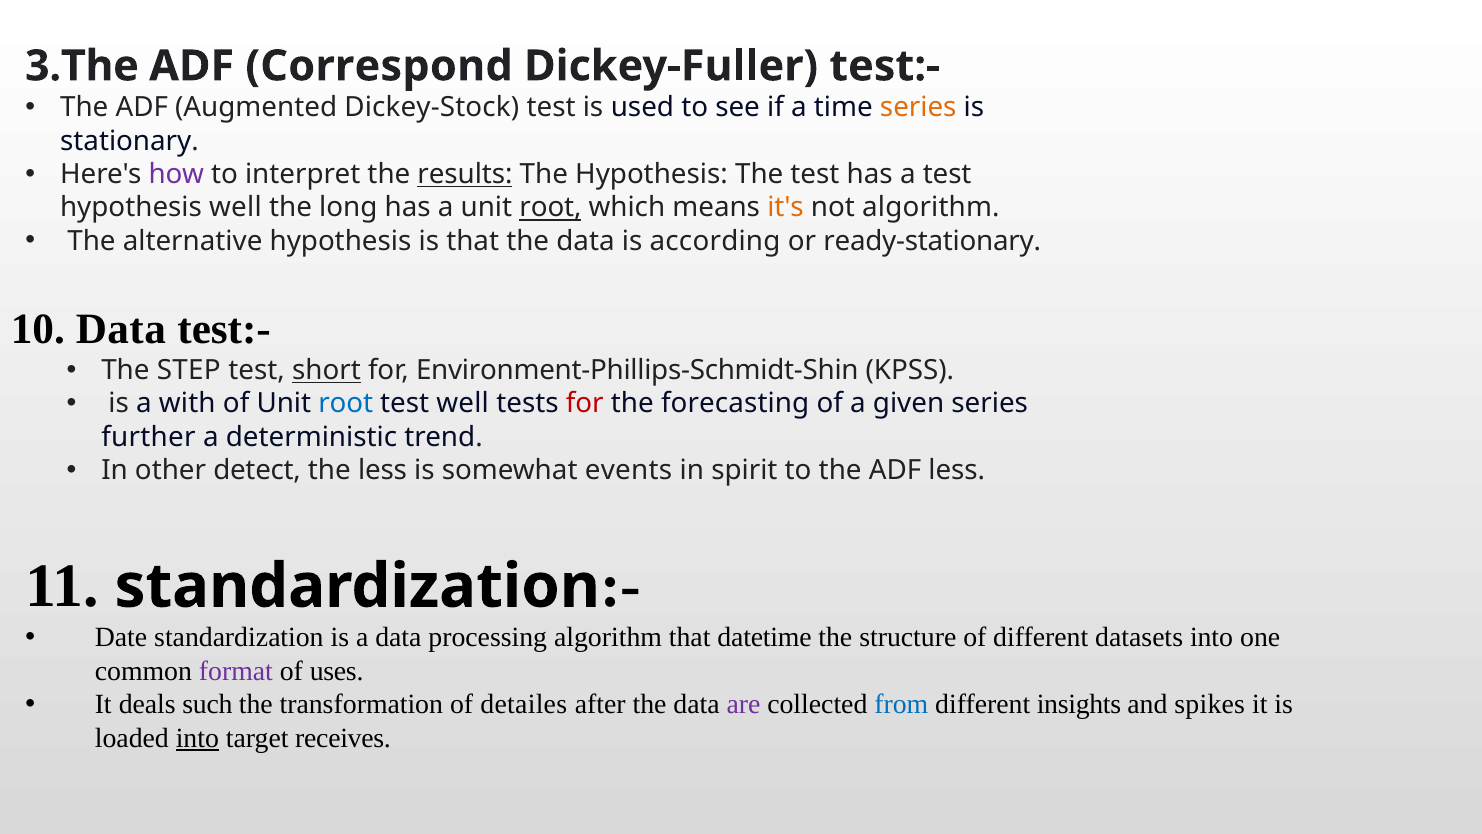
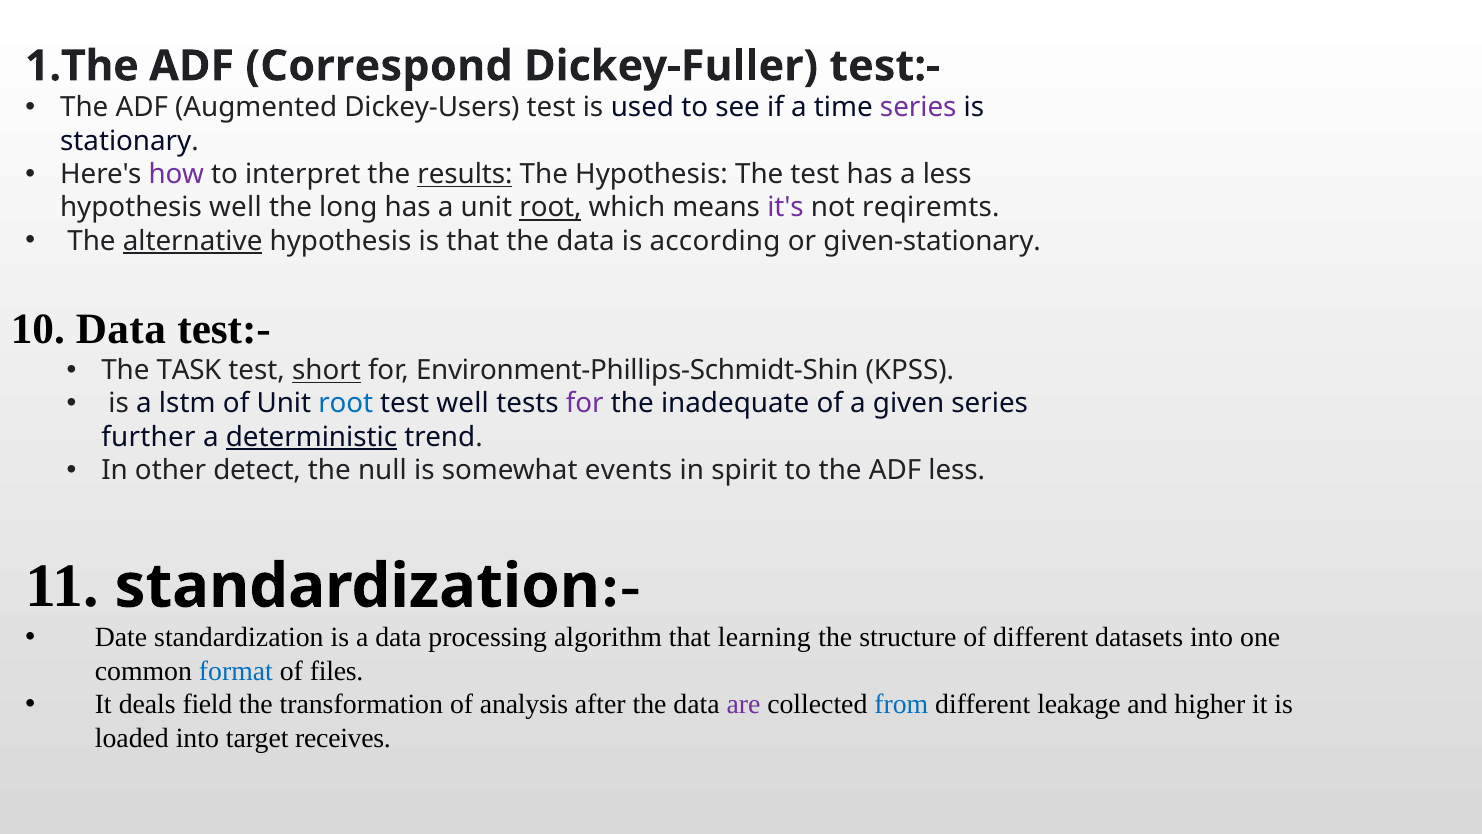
3.The: 3.The -> 1.The
Dickey-Stock: Dickey-Stock -> Dickey-Users
series at (918, 108) colour: orange -> purple
a test: test -> less
it's colour: orange -> purple
not algorithm: algorithm -> reqiremts
alternative underline: none -> present
ready-stationary: ready-stationary -> given-stationary
STEP: STEP -> TASK
with: with -> lstm
for at (585, 404) colour: red -> purple
forecasting: forecasting -> inadequate
deterministic underline: none -> present
the less: less -> null
datetime: datetime -> learning
format colour: purple -> blue
uses: uses -> files
such: such -> field
detailes: detailes -> analysis
insights: insights -> leakage
spikes: spikes -> higher
into at (197, 737) underline: present -> none
